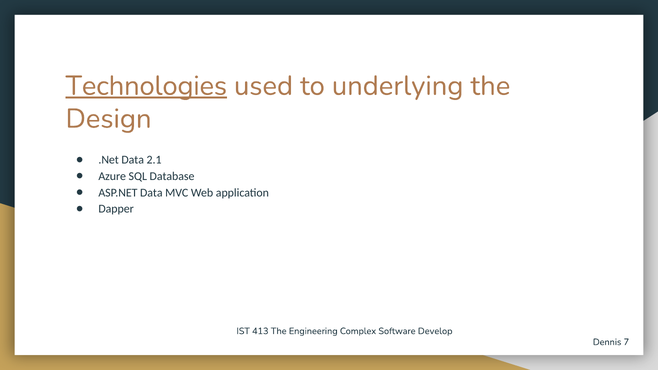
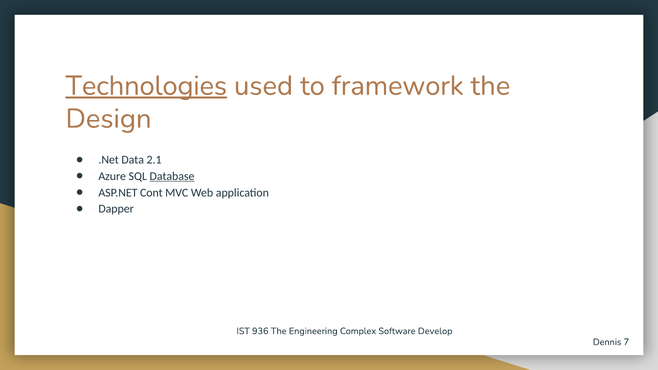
underlying: underlying -> framework
Database underline: none -> present
ASP.NET Data: Data -> Cont
413: 413 -> 936
